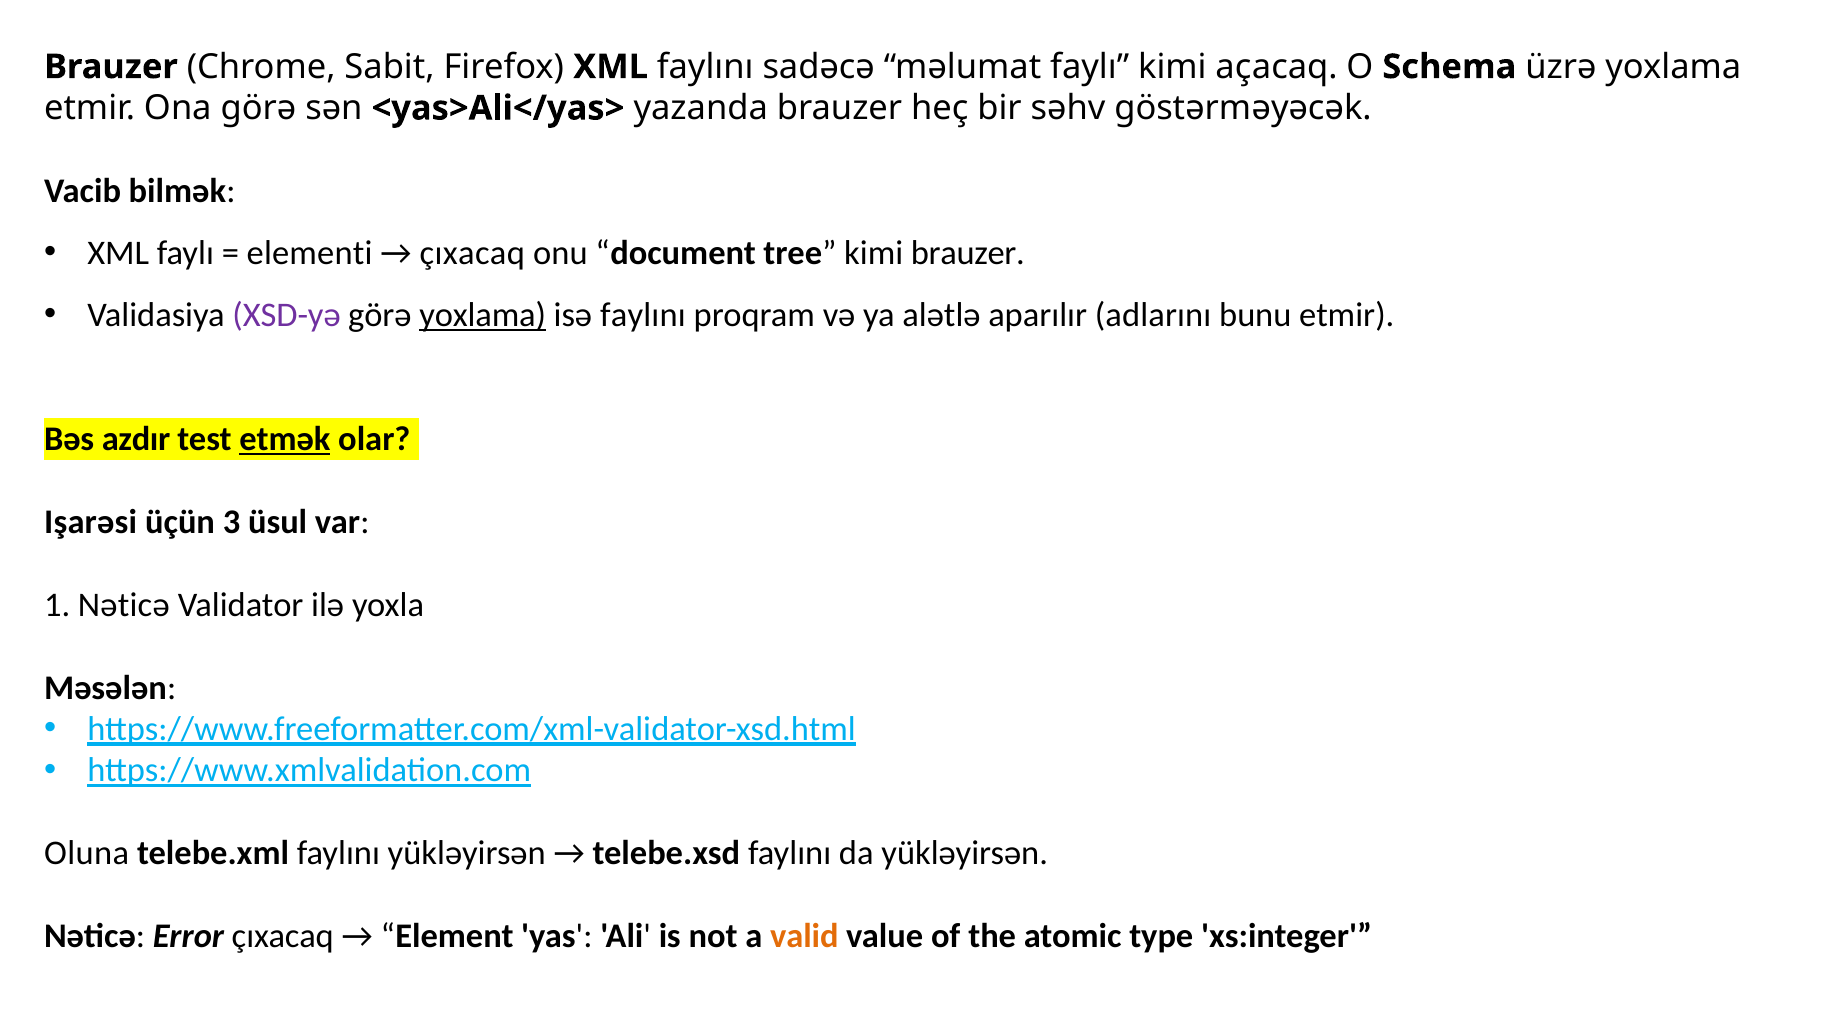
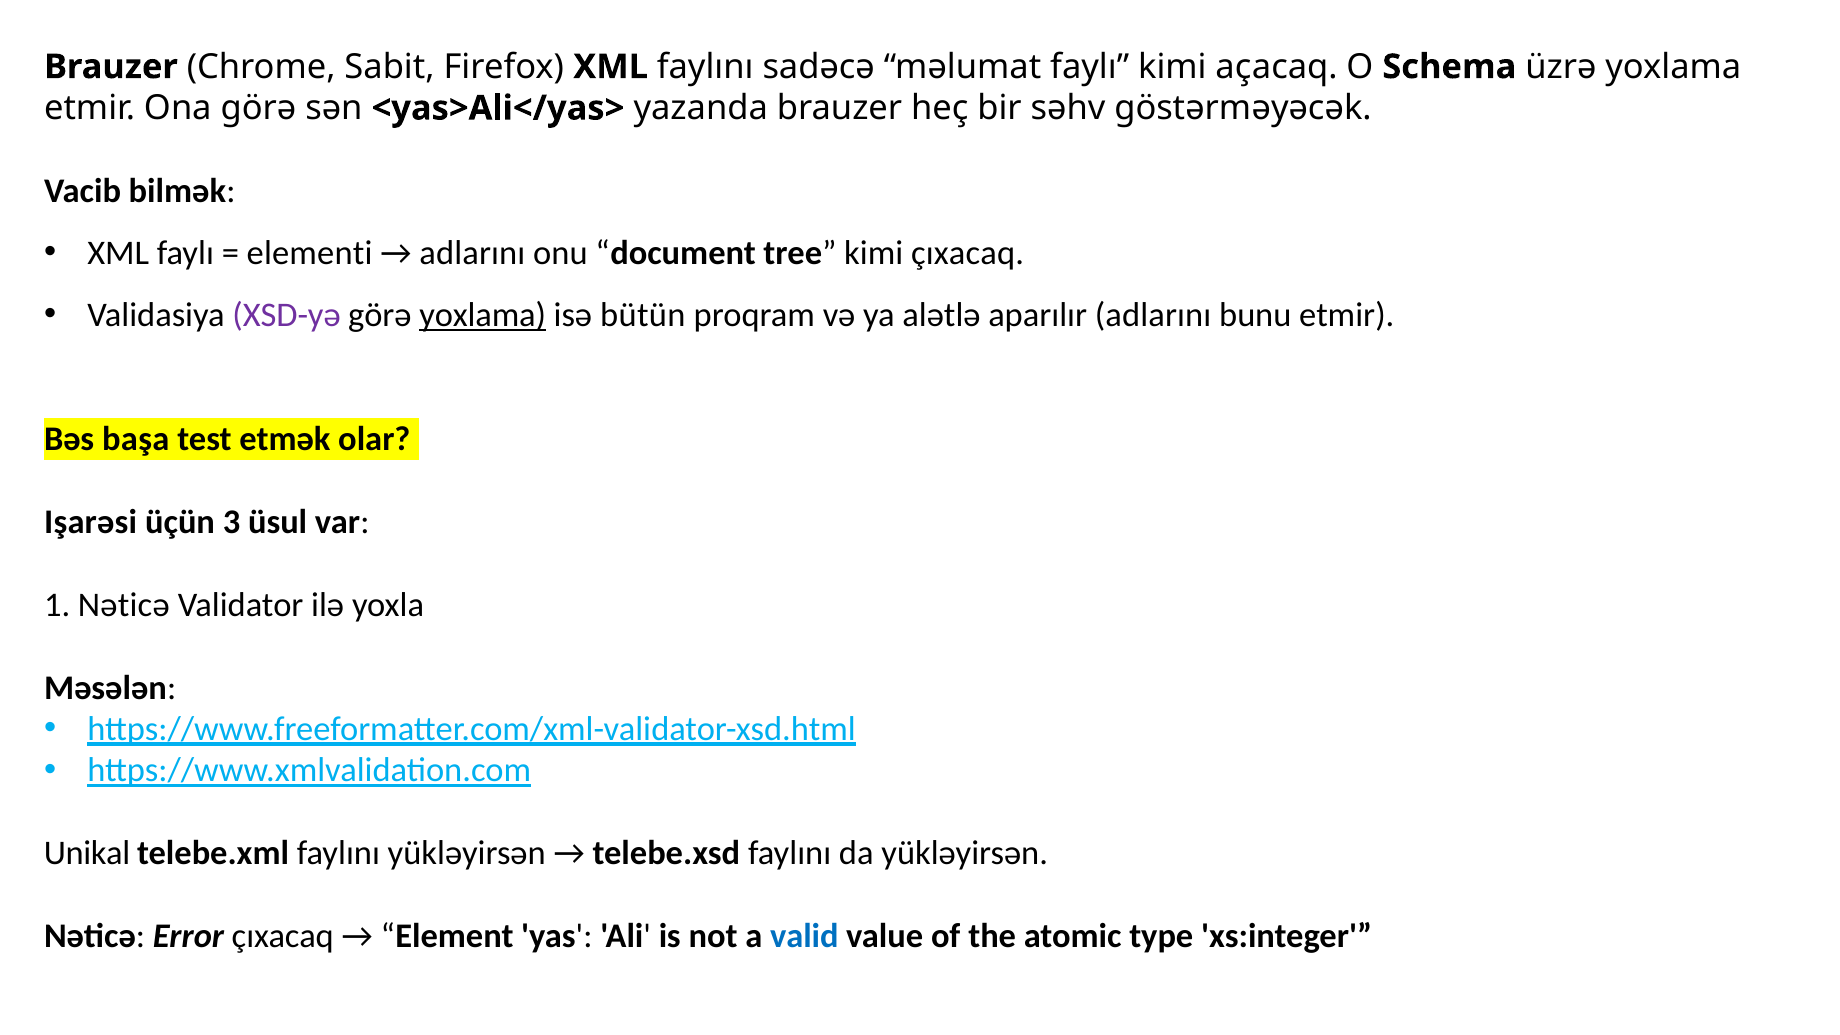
çıxacaq at (472, 253): çıxacaq -> adlarını
kimi brauzer: brauzer -> çıxacaq
isə faylını: faylını -> bütün
azdır: azdır -> başa
etmək underline: present -> none
Oluna: Oluna -> Unikal
valid colour: orange -> blue
